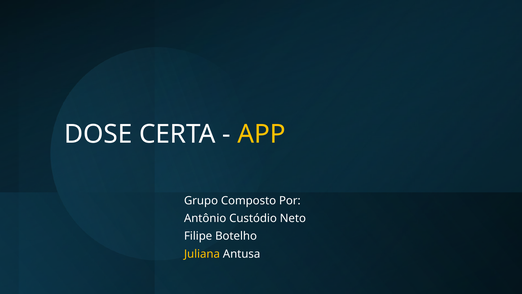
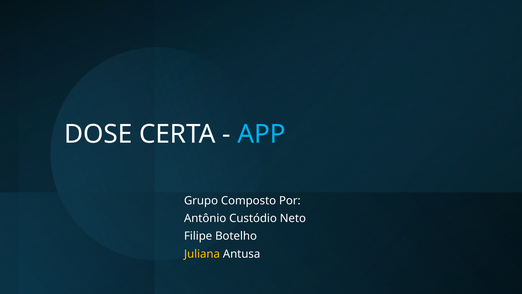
APP colour: yellow -> light blue
